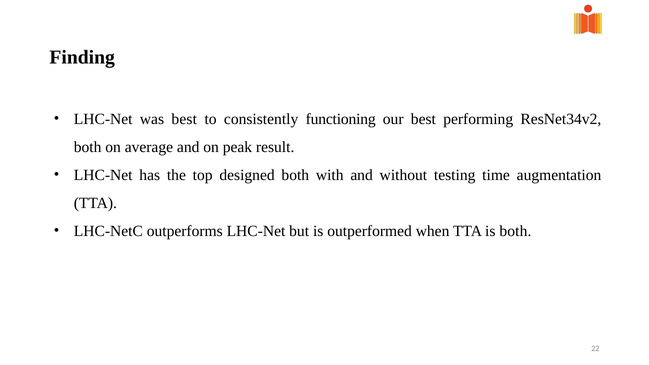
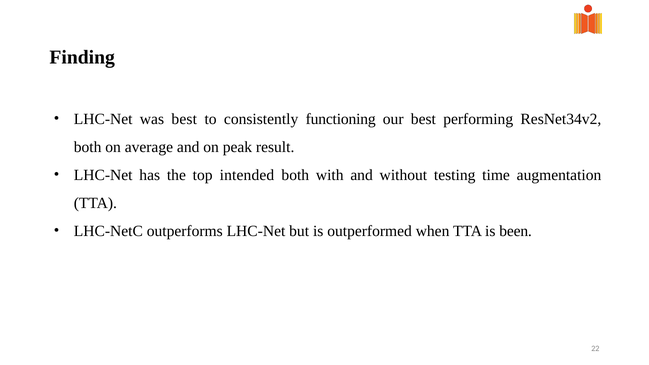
designed: designed -> intended
is both: both -> been
